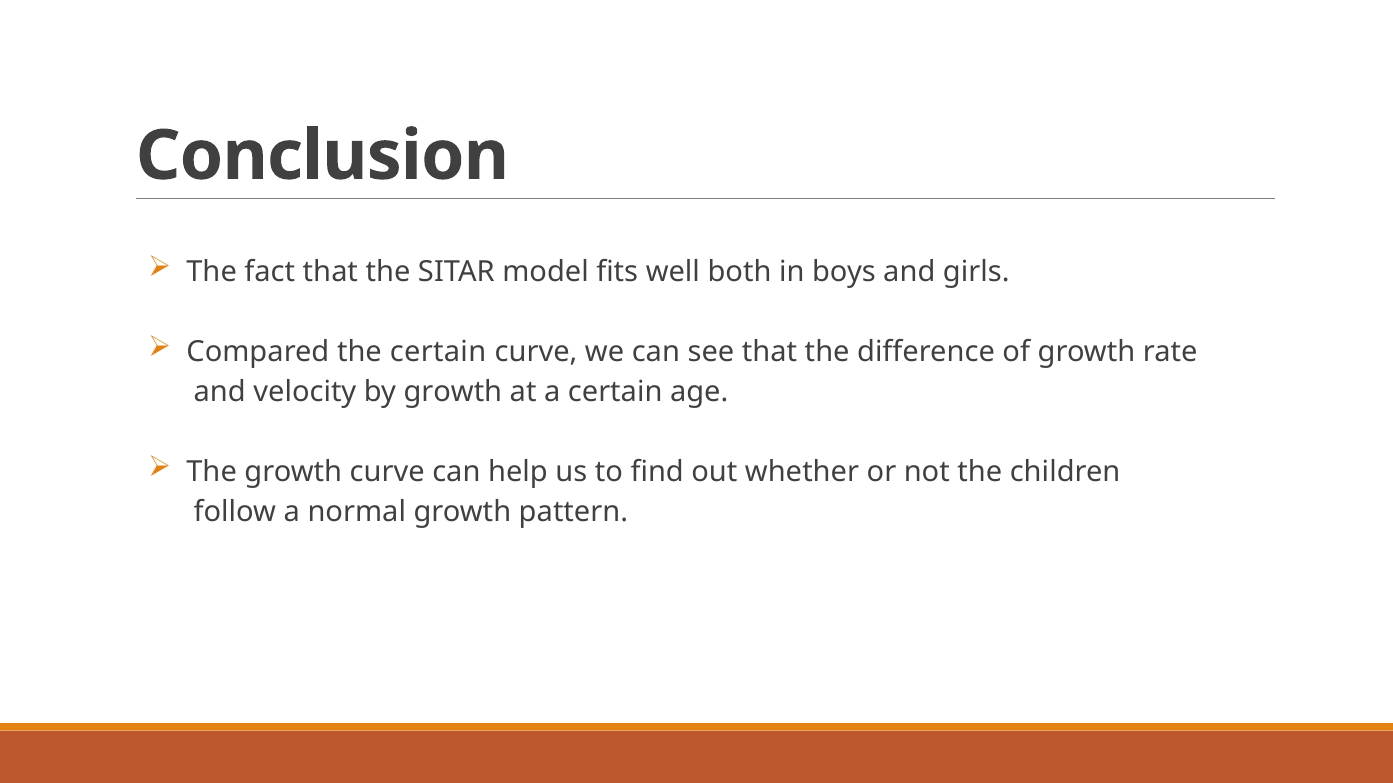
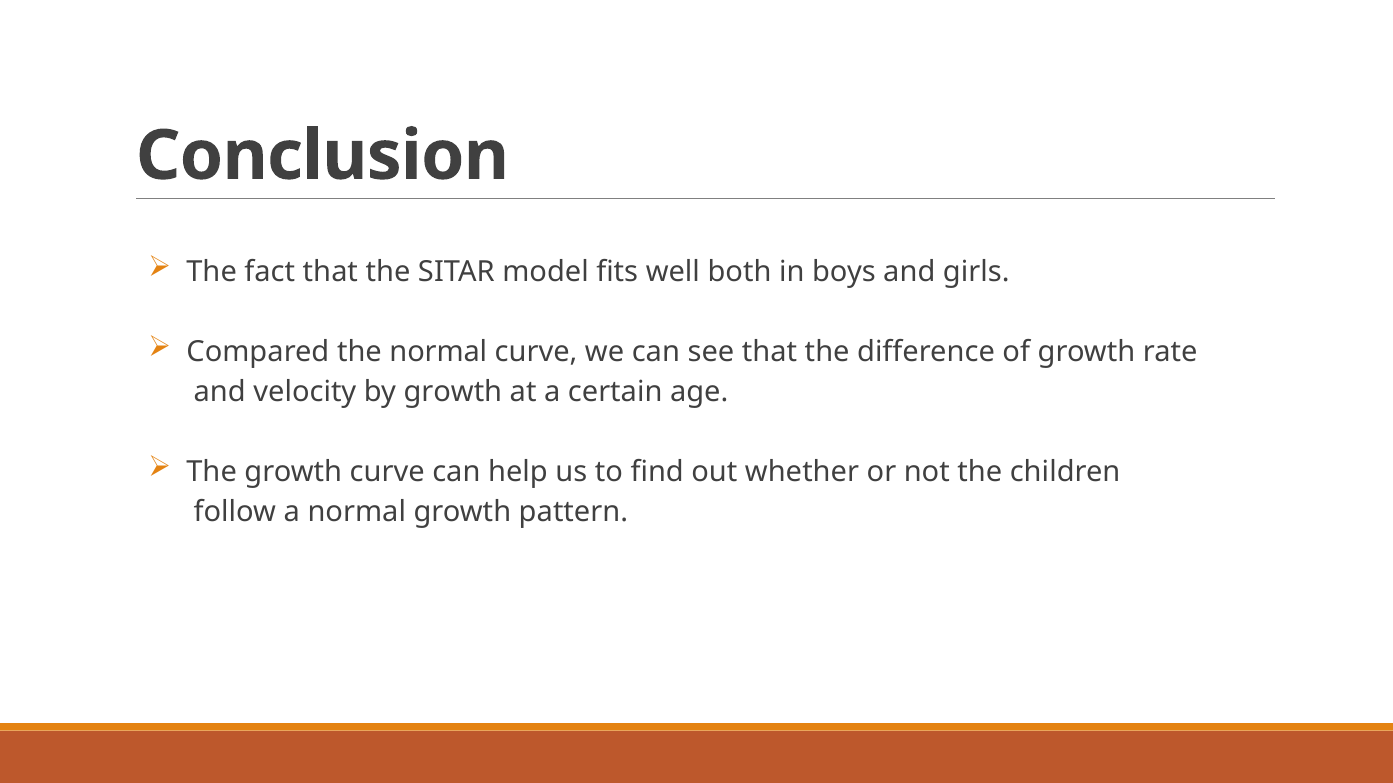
the certain: certain -> normal
